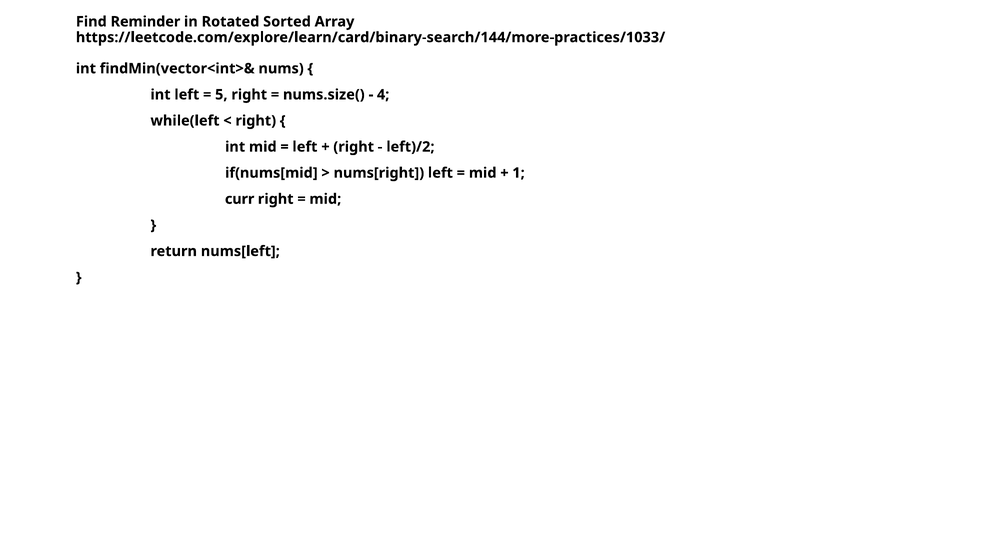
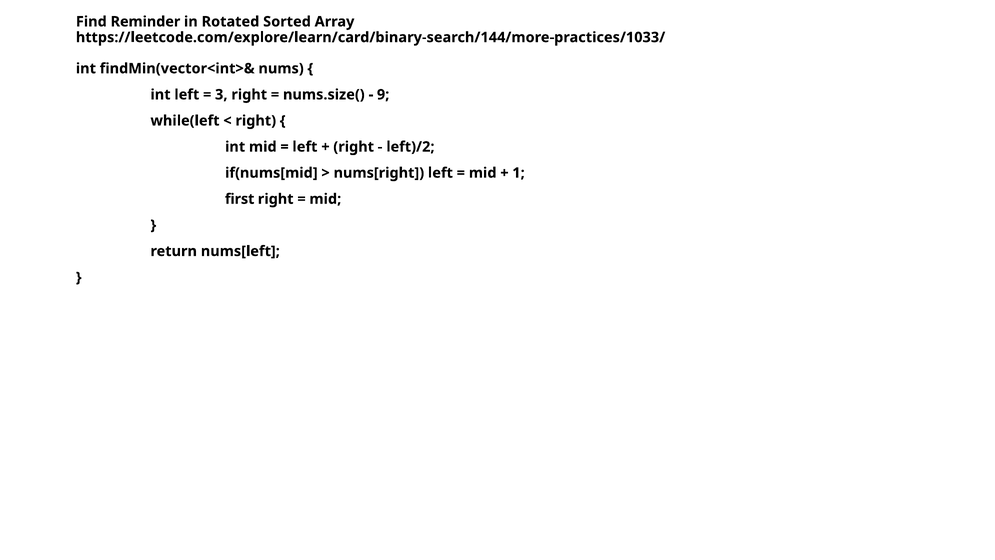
5: 5 -> 3
4: 4 -> 9
curr: curr -> first
